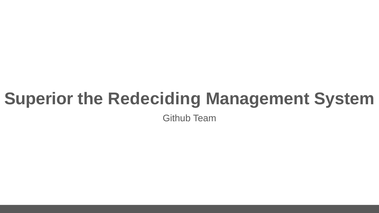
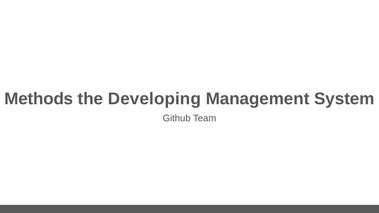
Superior: Superior -> Methods
Redeciding: Redeciding -> Developing
